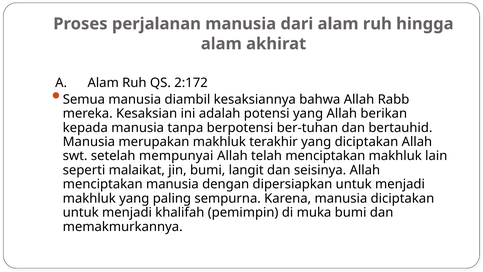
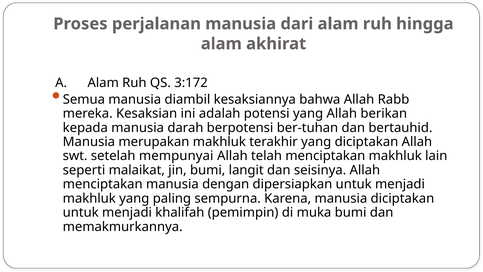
2:172: 2:172 -> 3:172
tanpa: tanpa -> darah
